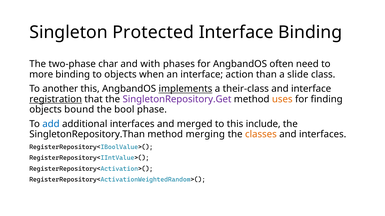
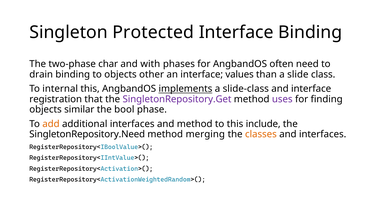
more: more -> drain
when: when -> other
action: action -> values
another: another -> internal
their-class: their-class -> slide-class
registration underline: present -> none
uses colour: orange -> purple
bound: bound -> similar
add colour: blue -> orange
and merged: merged -> method
SingletonRepository.Than: SingletonRepository.Than -> SingletonRepository.Need
